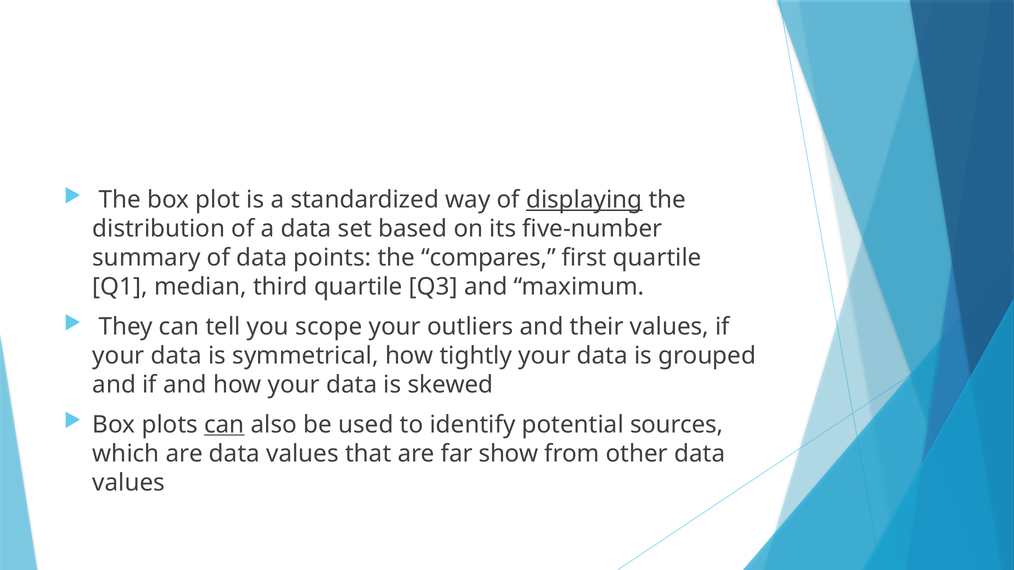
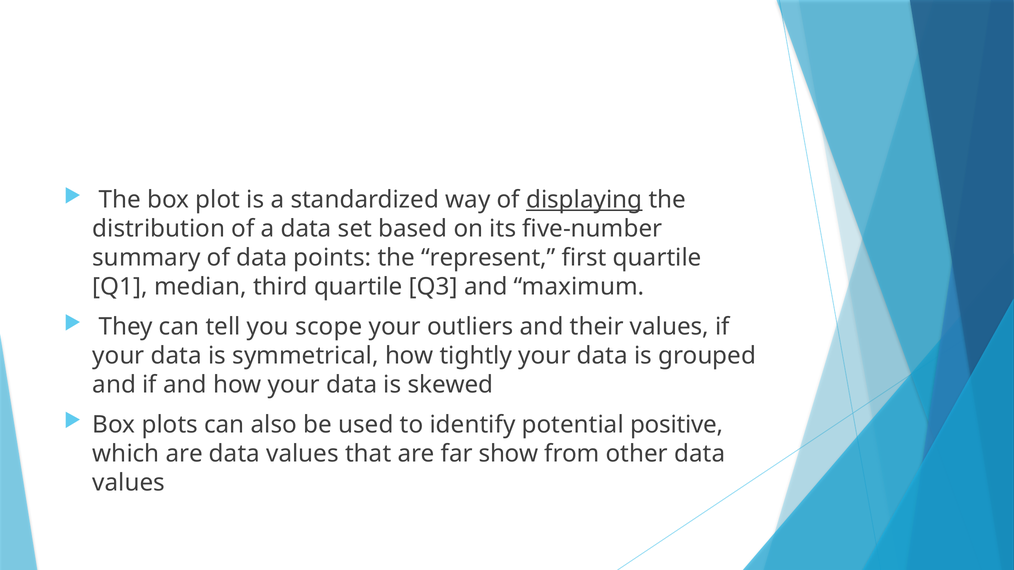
compares: compares -> represent
can at (224, 425) underline: present -> none
sources: sources -> positive
